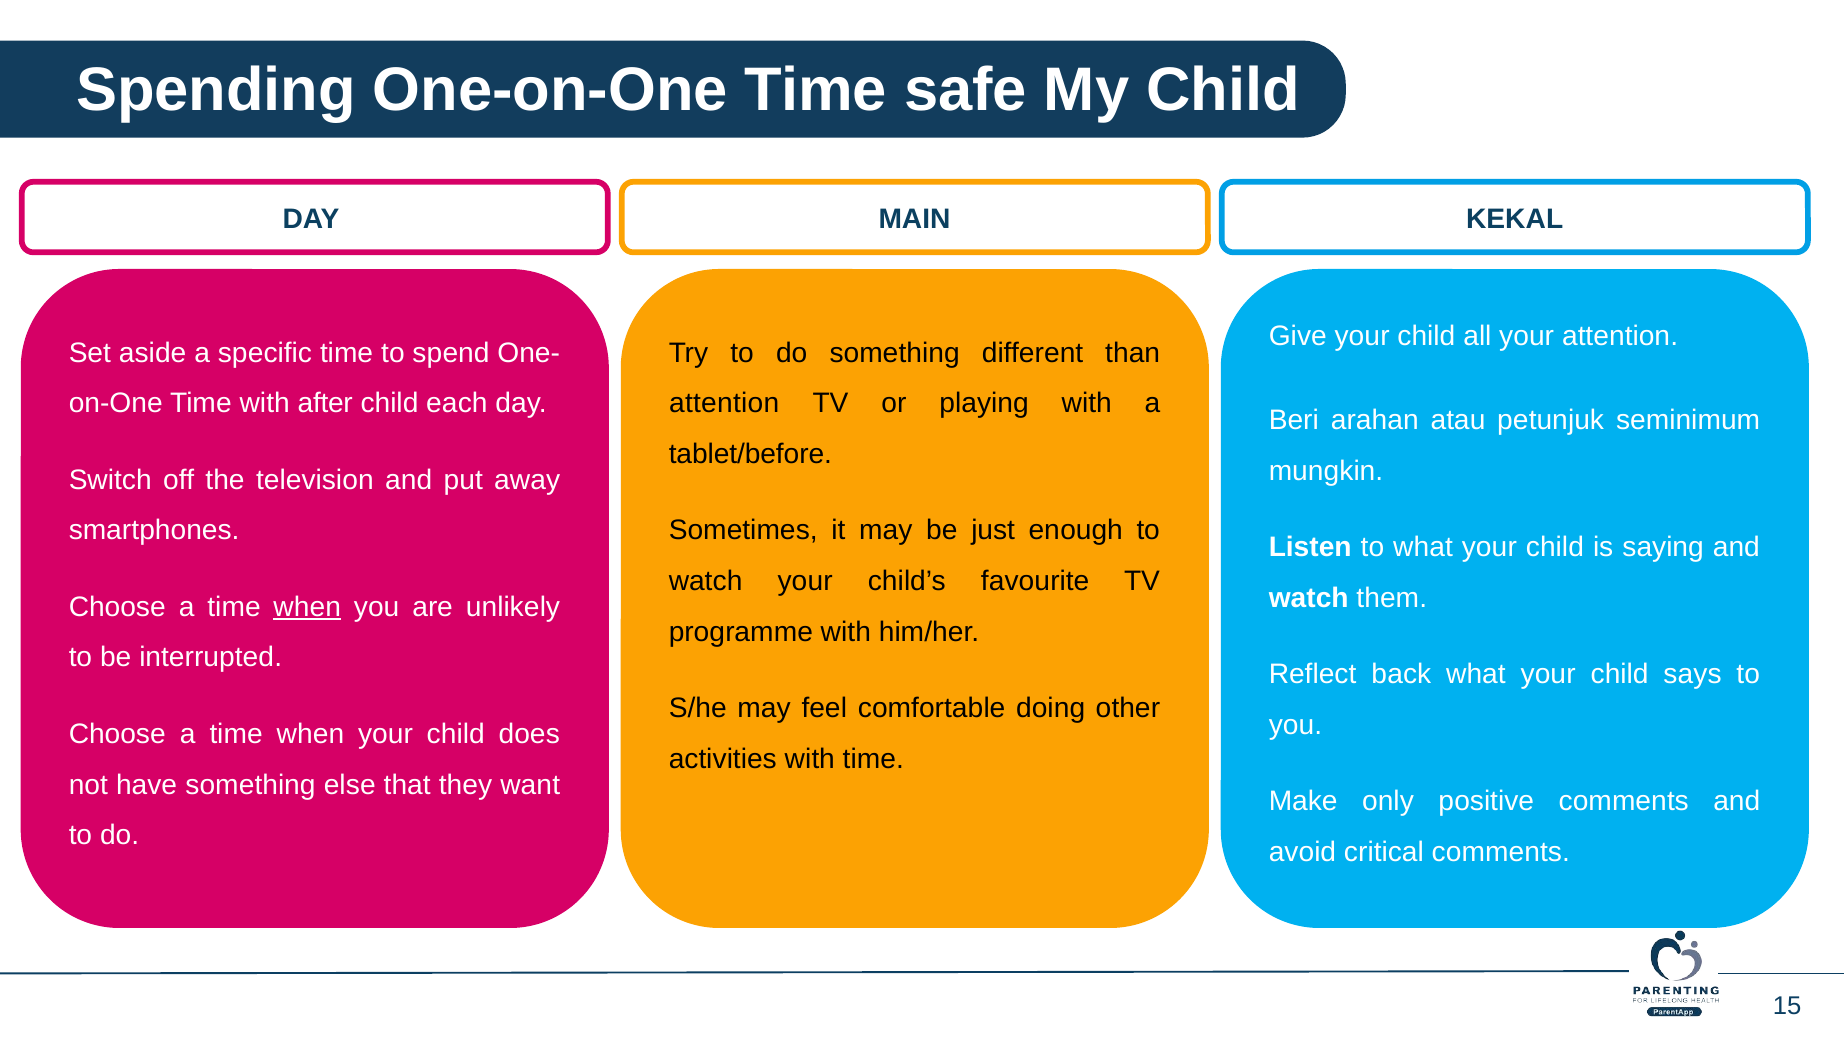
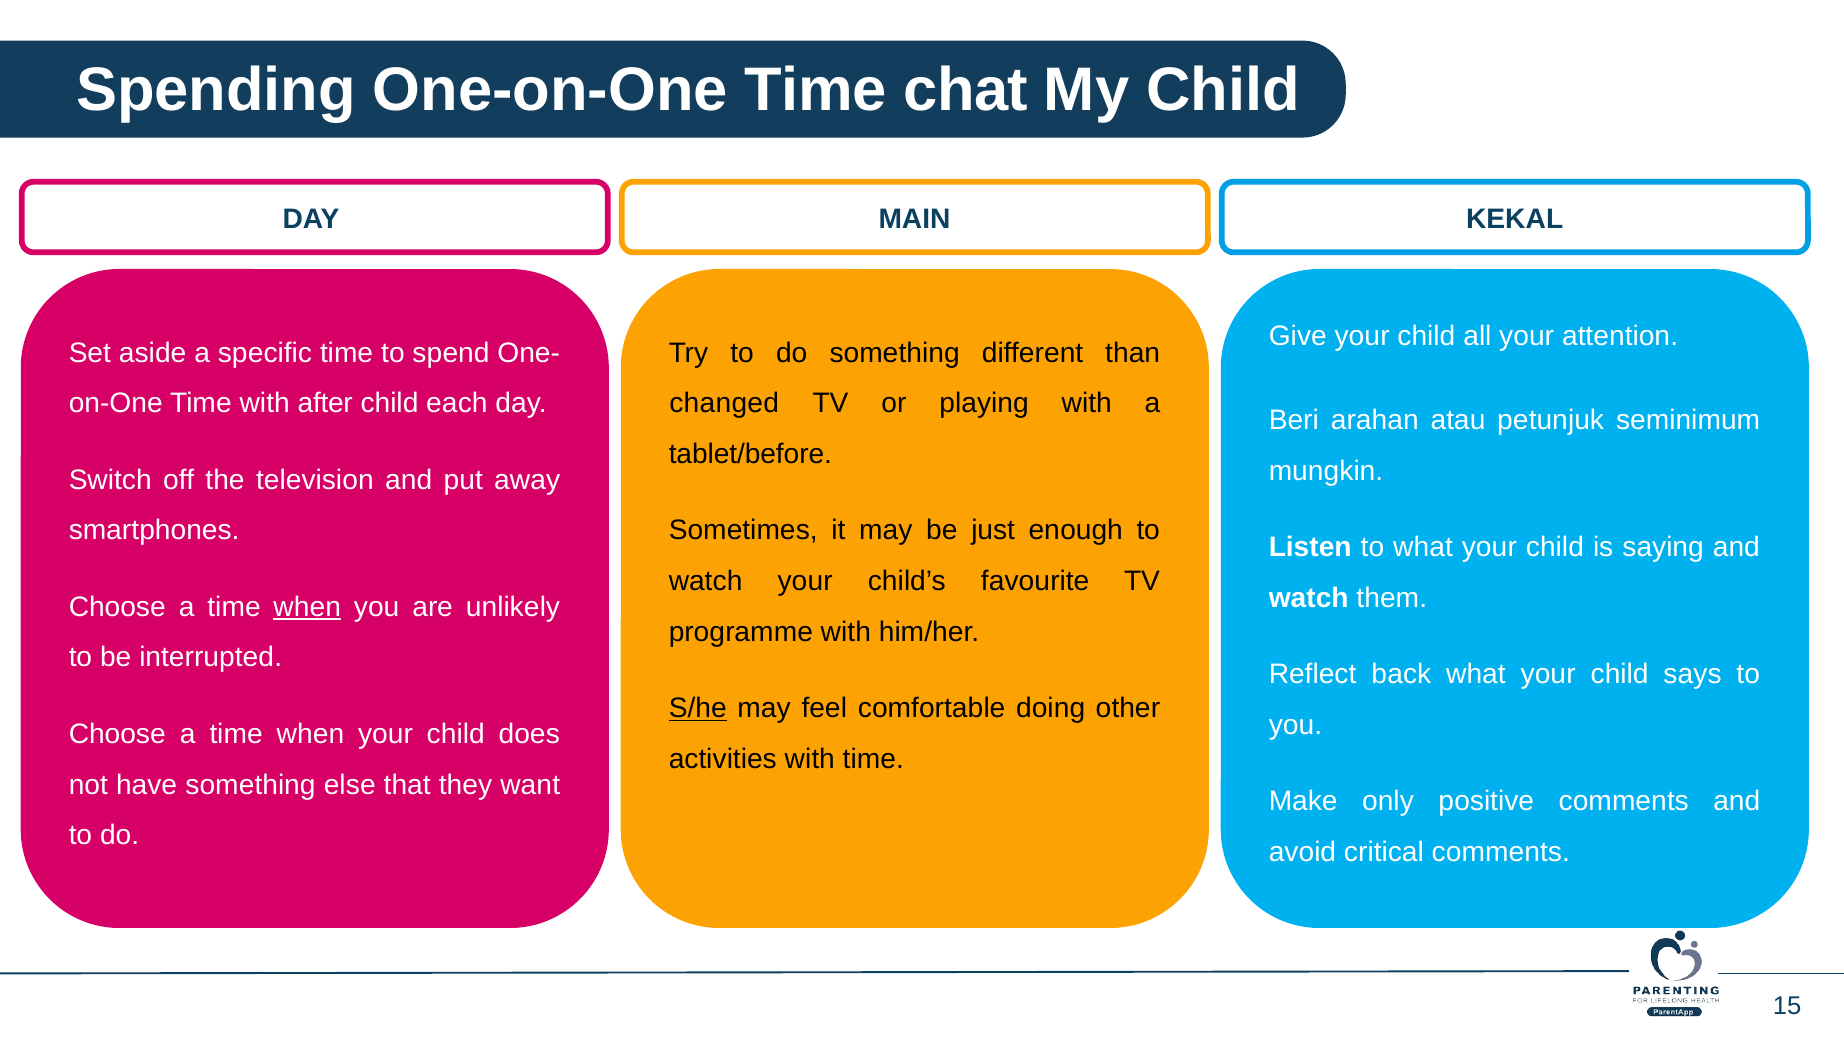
safe: safe -> chat
attention at (724, 404): attention -> changed
S/he underline: none -> present
